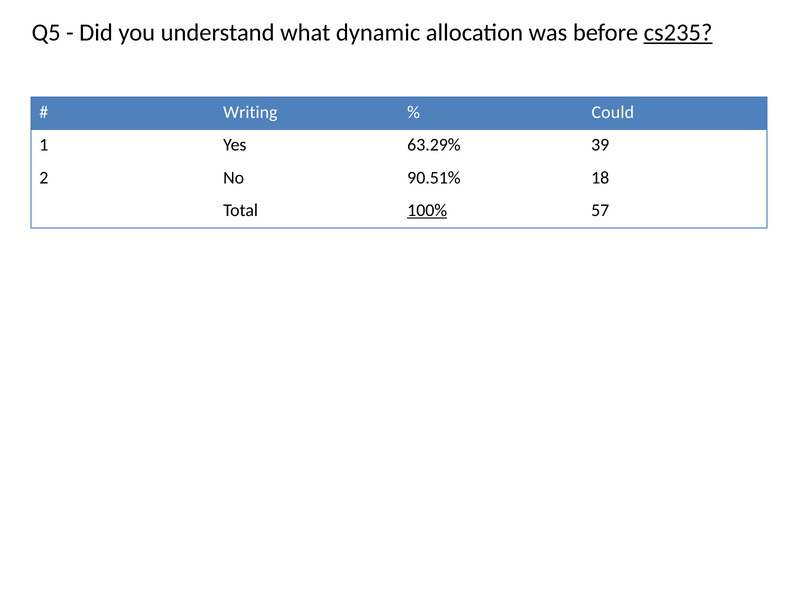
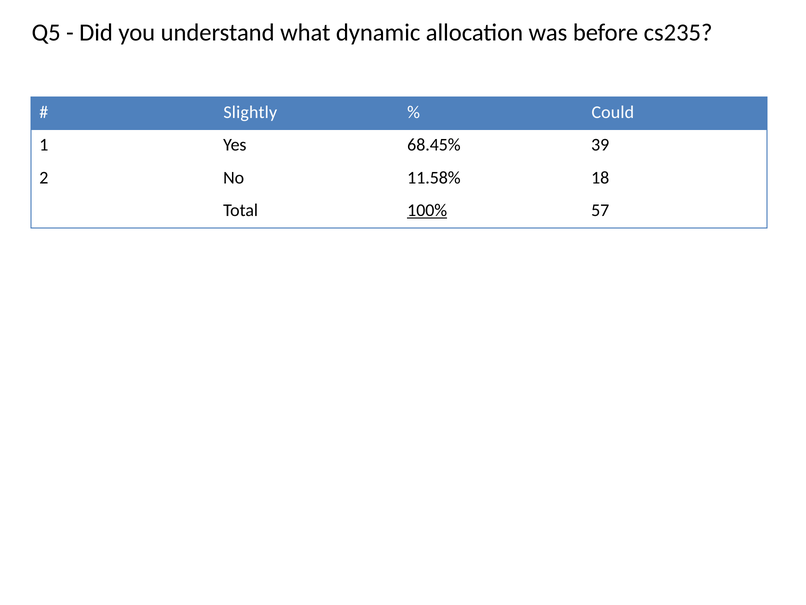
cs235 underline: present -> none
Writing: Writing -> Slightly
63.29%: 63.29% -> 68.45%
90.51%: 90.51% -> 11.58%
